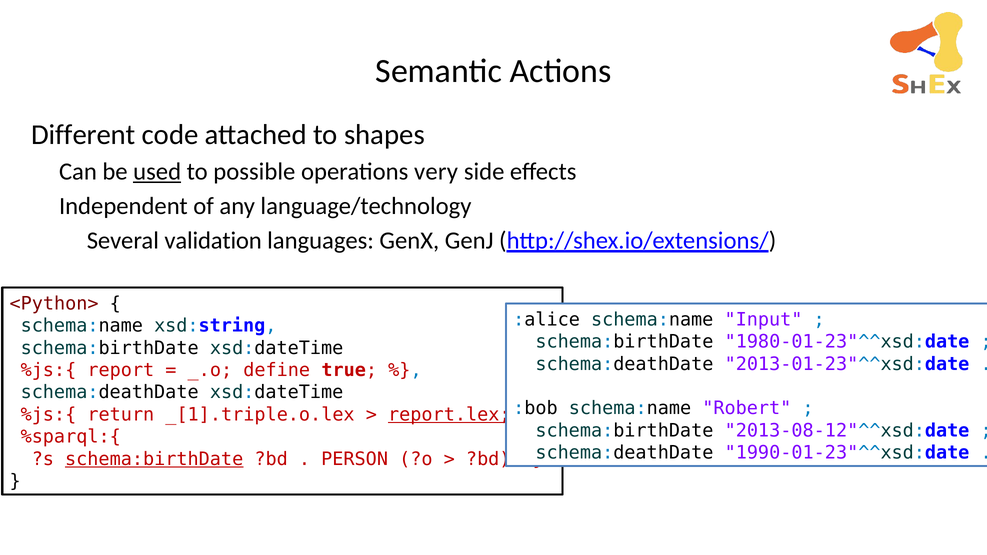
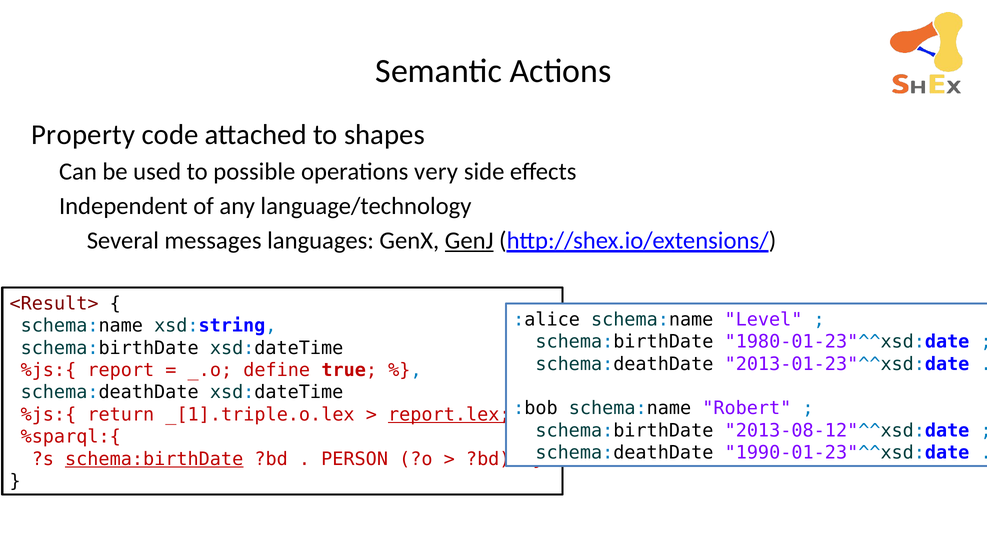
Different: Different -> Property
used underline: present -> none
validation: validation -> messages
GenJ underline: none -> present
<Python>: <Python> -> <Result>
Input: Input -> Level
